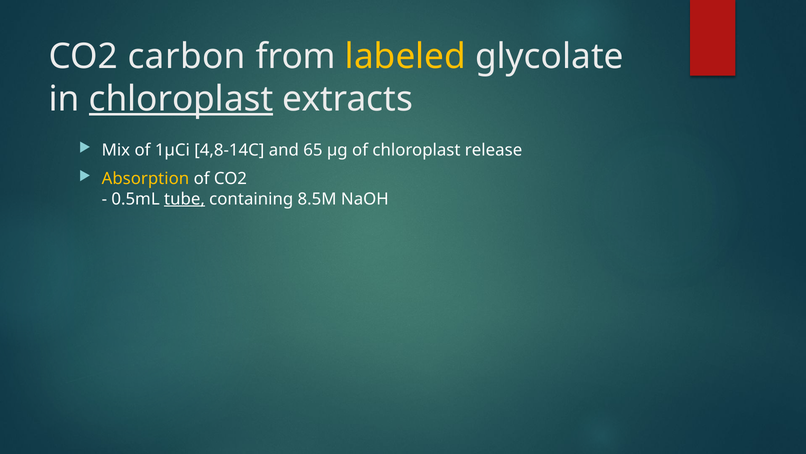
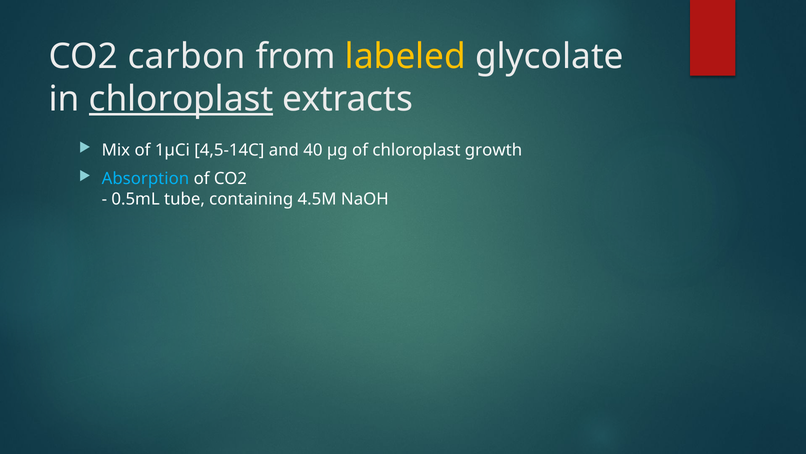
4,8-14C: 4,8-14C -> 4,5-14C
65: 65 -> 40
release: release -> growth
Absorption colour: yellow -> light blue
tube underline: present -> none
8.5M: 8.5M -> 4.5M
